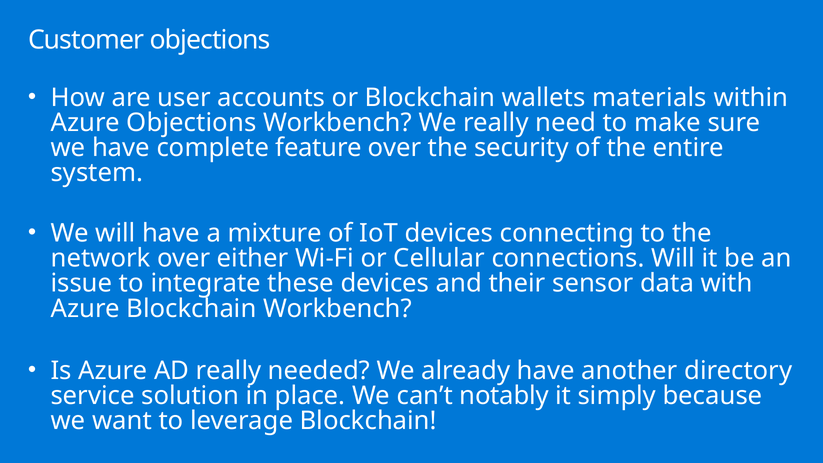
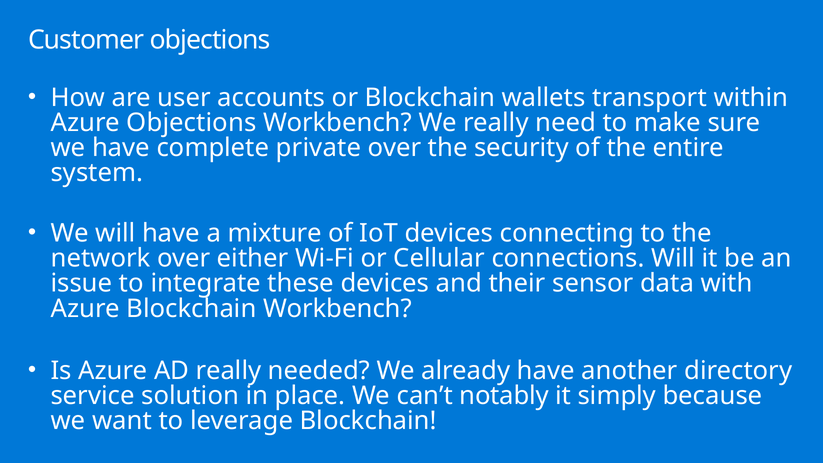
materials: materials -> transport
feature: feature -> private
